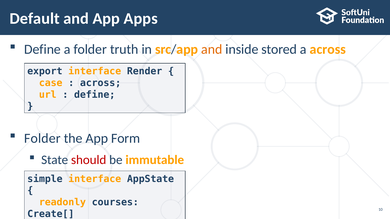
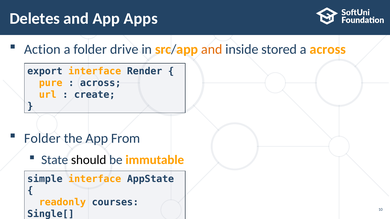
Default: Default -> Deletes
Define at (42, 49): Define -> Action
truth: truth -> drive
case: case -> pure
define at (95, 95): define -> create
Form: Form -> From
should colour: red -> black
Create[: Create[ -> Single[
